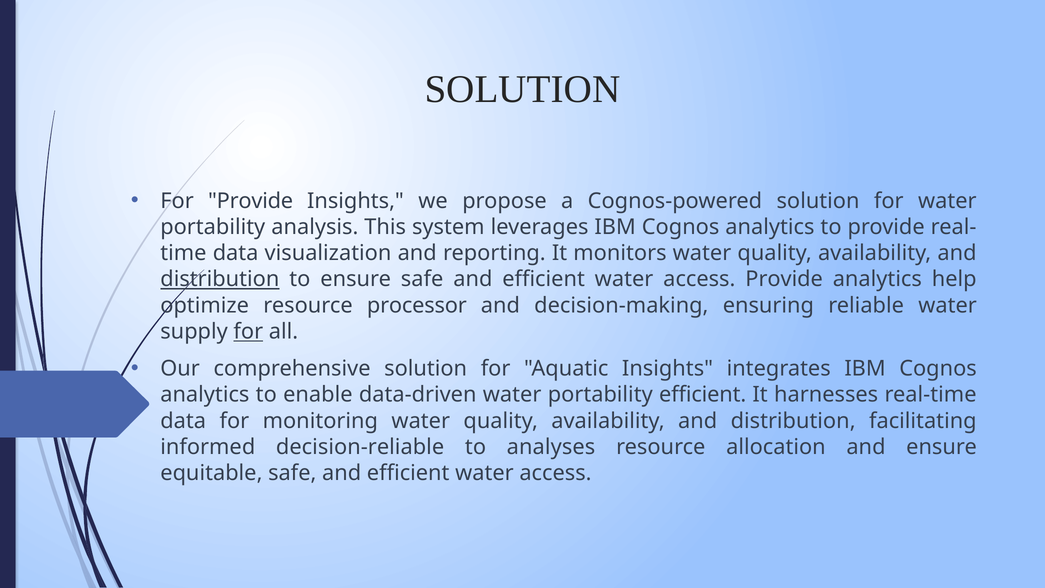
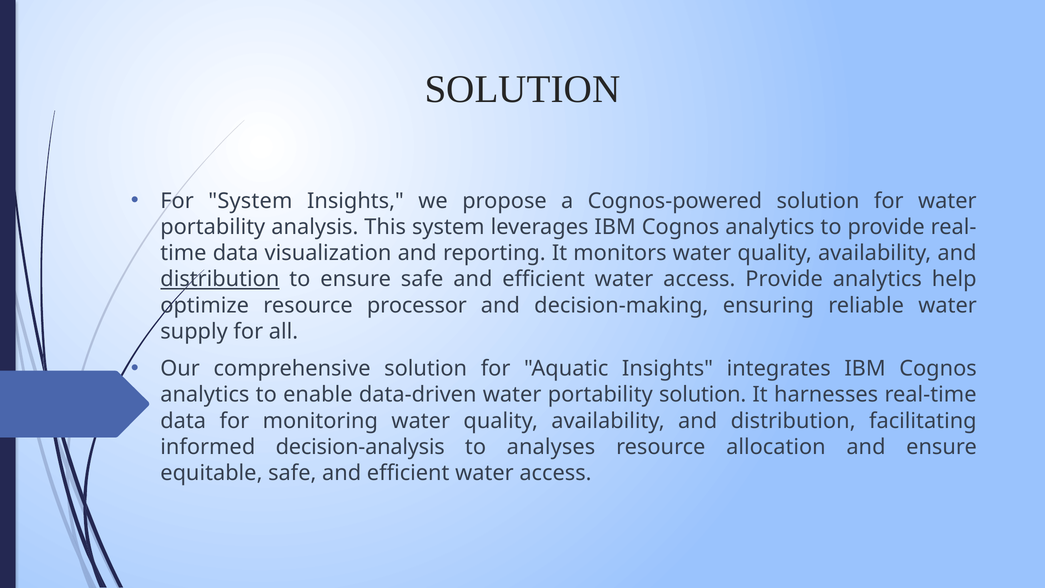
For Provide: Provide -> System
for at (248, 331) underline: present -> none
portability efficient: efficient -> solution
decision-reliable: decision-reliable -> decision-analysis
